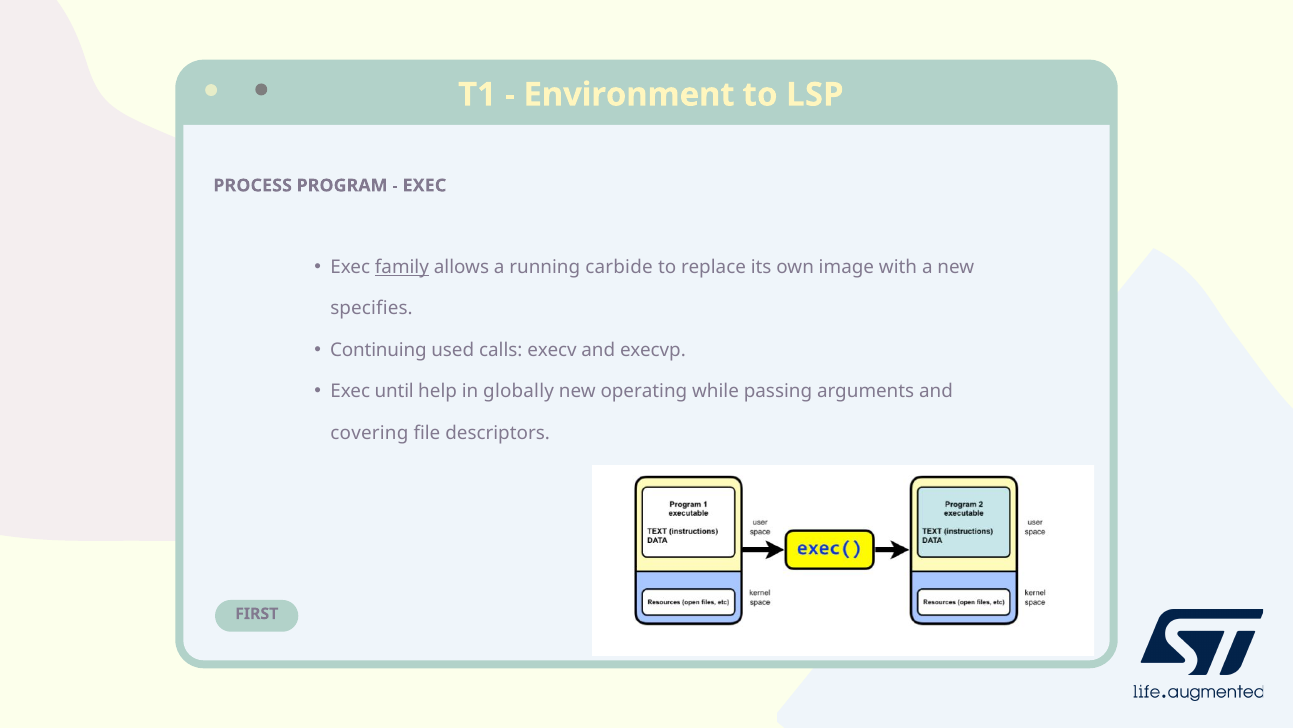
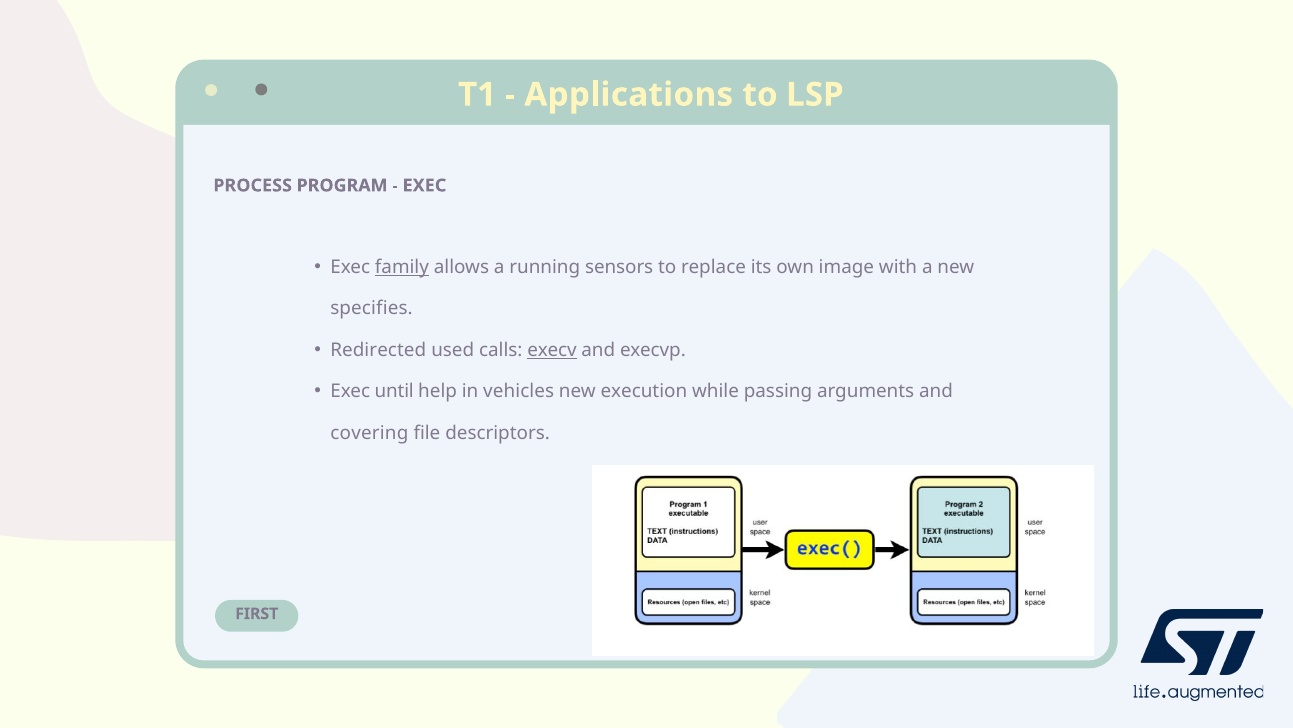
Environment: Environment -> Applications
carbide: carbide -> sensors
Continuing: Continuing -> Redirected
execv underline: none -> present
globally: globally -> vehicles
operating: operating -> execution
